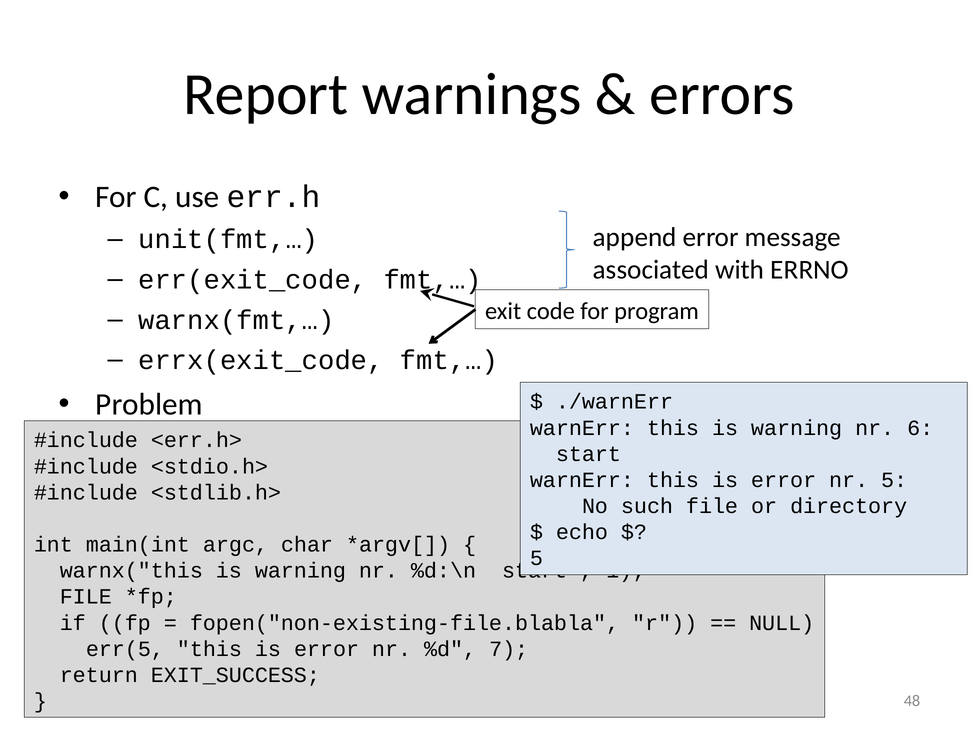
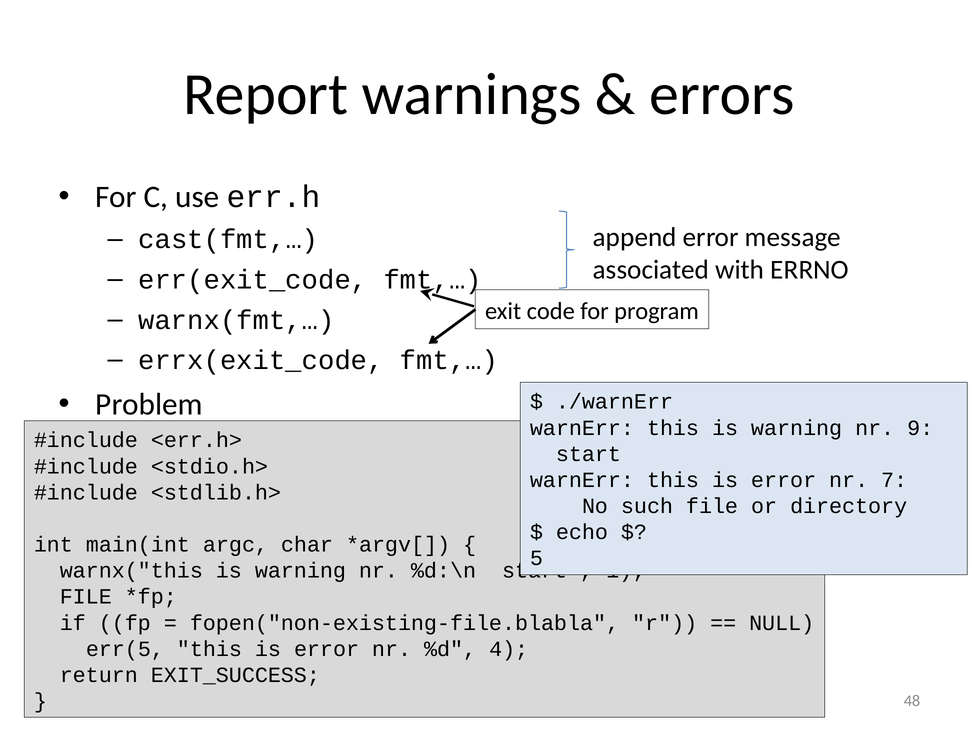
unit(fmt,…: unit(fmt,… -> cast(fmt,…
6: 6 -> 9
nr 5: 5 -> 7
7: 7 -> 4
